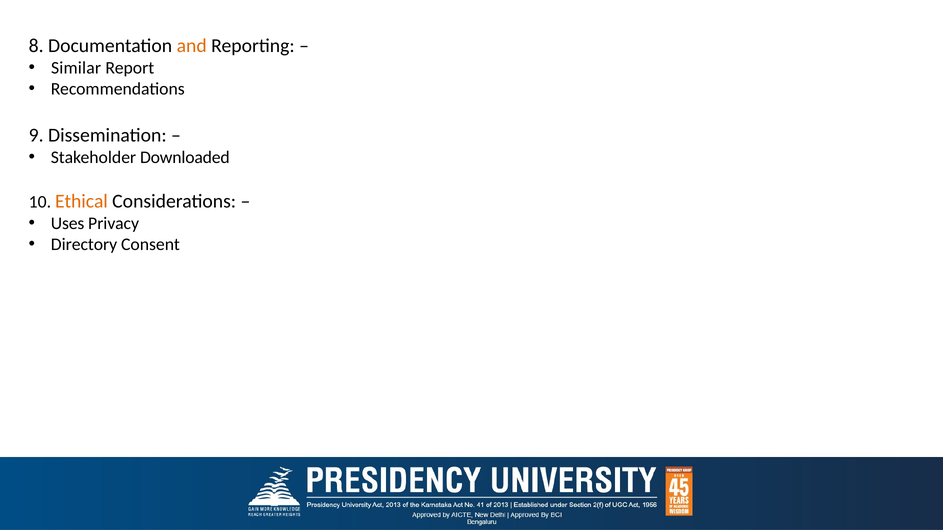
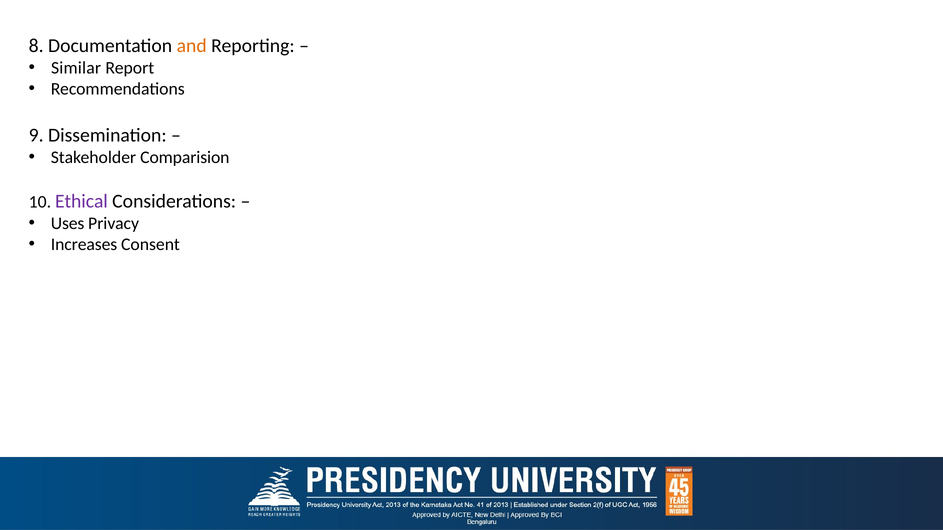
Downloaded: Downloaded -> Comparision
Ethical colour: orange -> purple
Directory: Directory -> Increases
